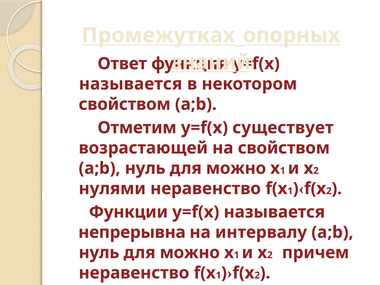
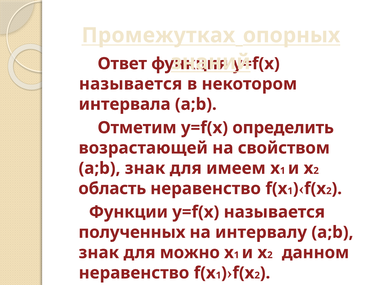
свойством at (125, 104): свойством -> интервала
существует: существует -> определить
нуль at (145, 168): нуль -> знак
можно at (236, 168): можно -> имеем
нулями: нулями -> область
непрерывна: непрерывна -> полученных
нуль at (99, 253): нуль -> знак
причем: причем -> данном
